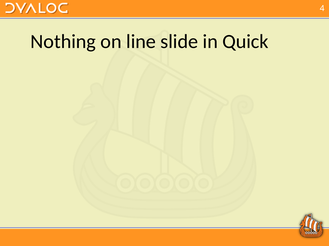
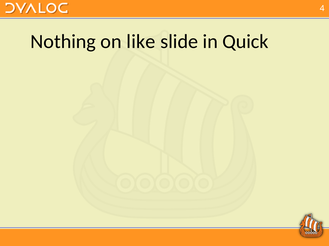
line: line -> like
